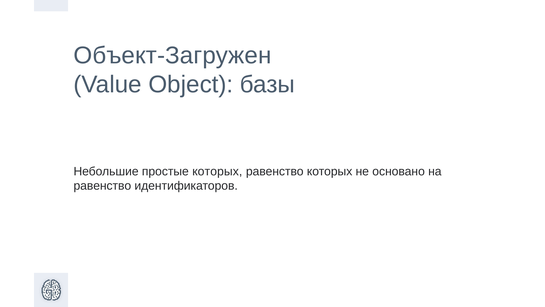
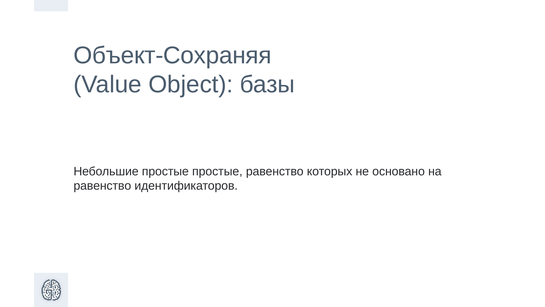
Объект-Загружен: Объект-Загружен -> Объект-Сохраняя
простые которых: которых -> простые
